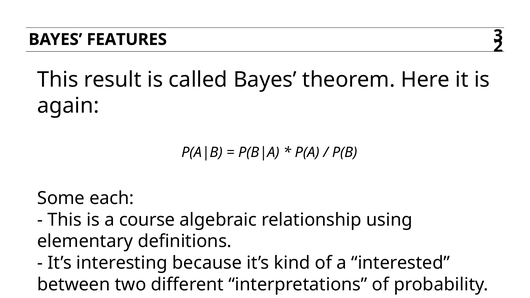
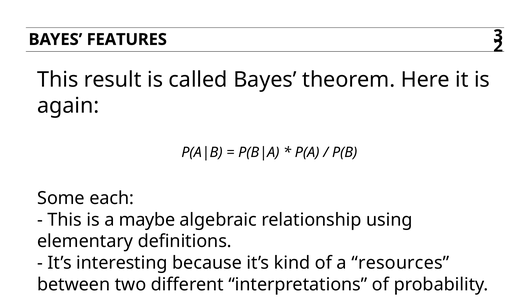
course: course -> maybe
interested: interested -> resources
